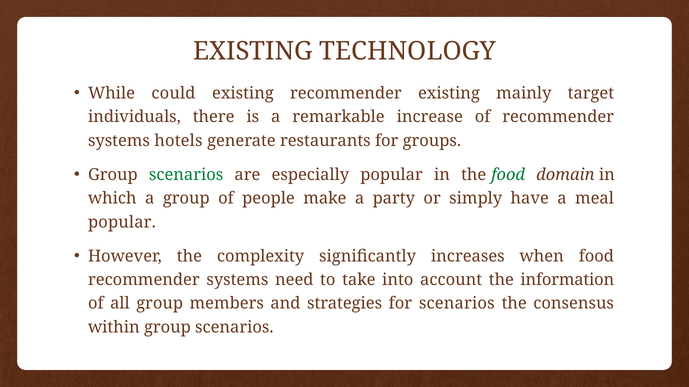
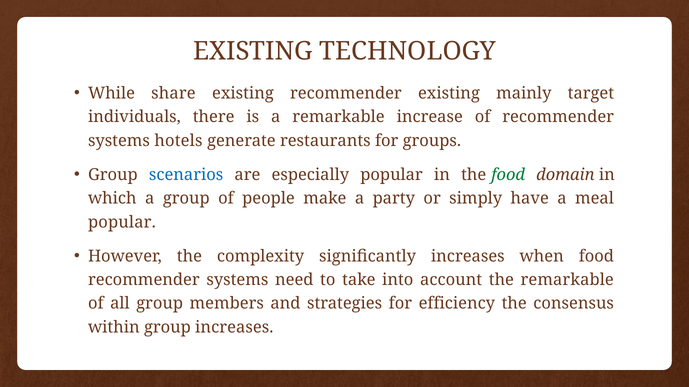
could: could -> share
scenarios at (186, 175) colour: green -> blue
the information: information -> remarkable
for scenarios: scenarios -> efficiency
within group scenarios: scenarios -> increases
